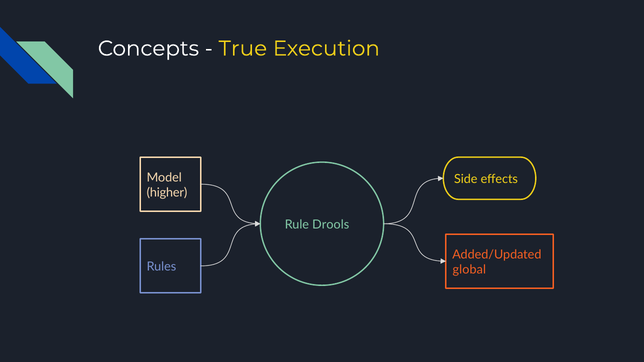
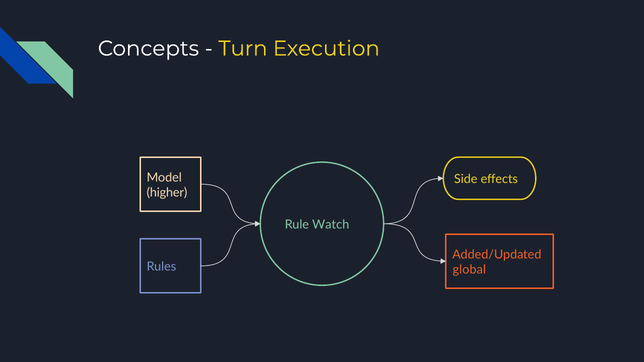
True: True -> Turn
Drools: Drools -> Watch
